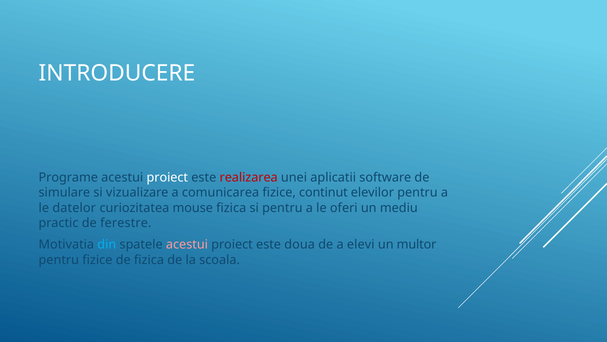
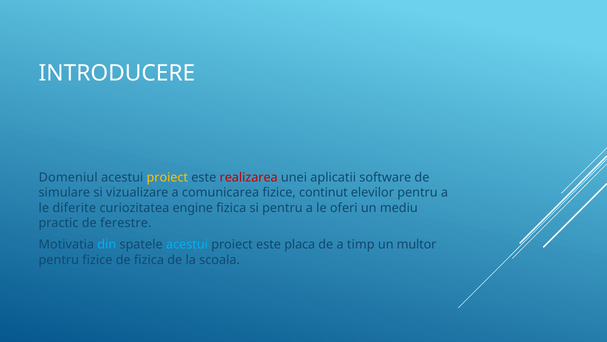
Programe: Programe -> Domeniul
proiect at (167, 177) colour: white -> yellow
datelor: datelor -> diferite
mouse: mouse -> engine
acestui at (187, 244) colour: pink -> light blue
doua: doua -> placa
elevi: elevi -> timp
